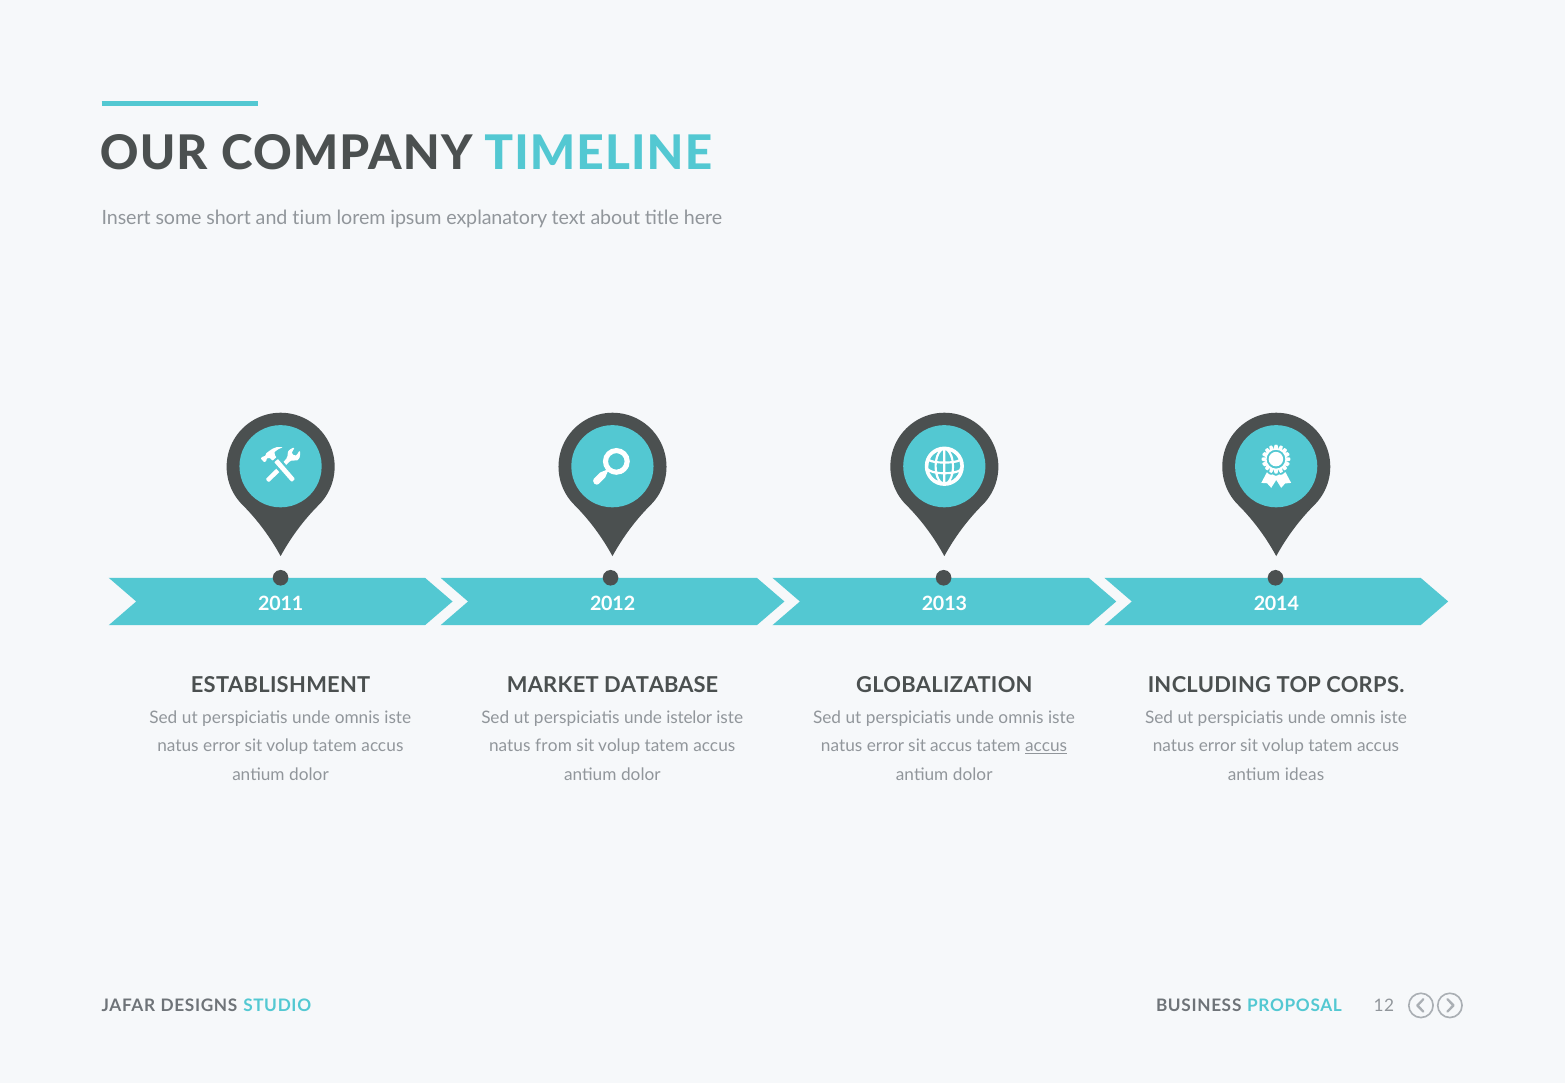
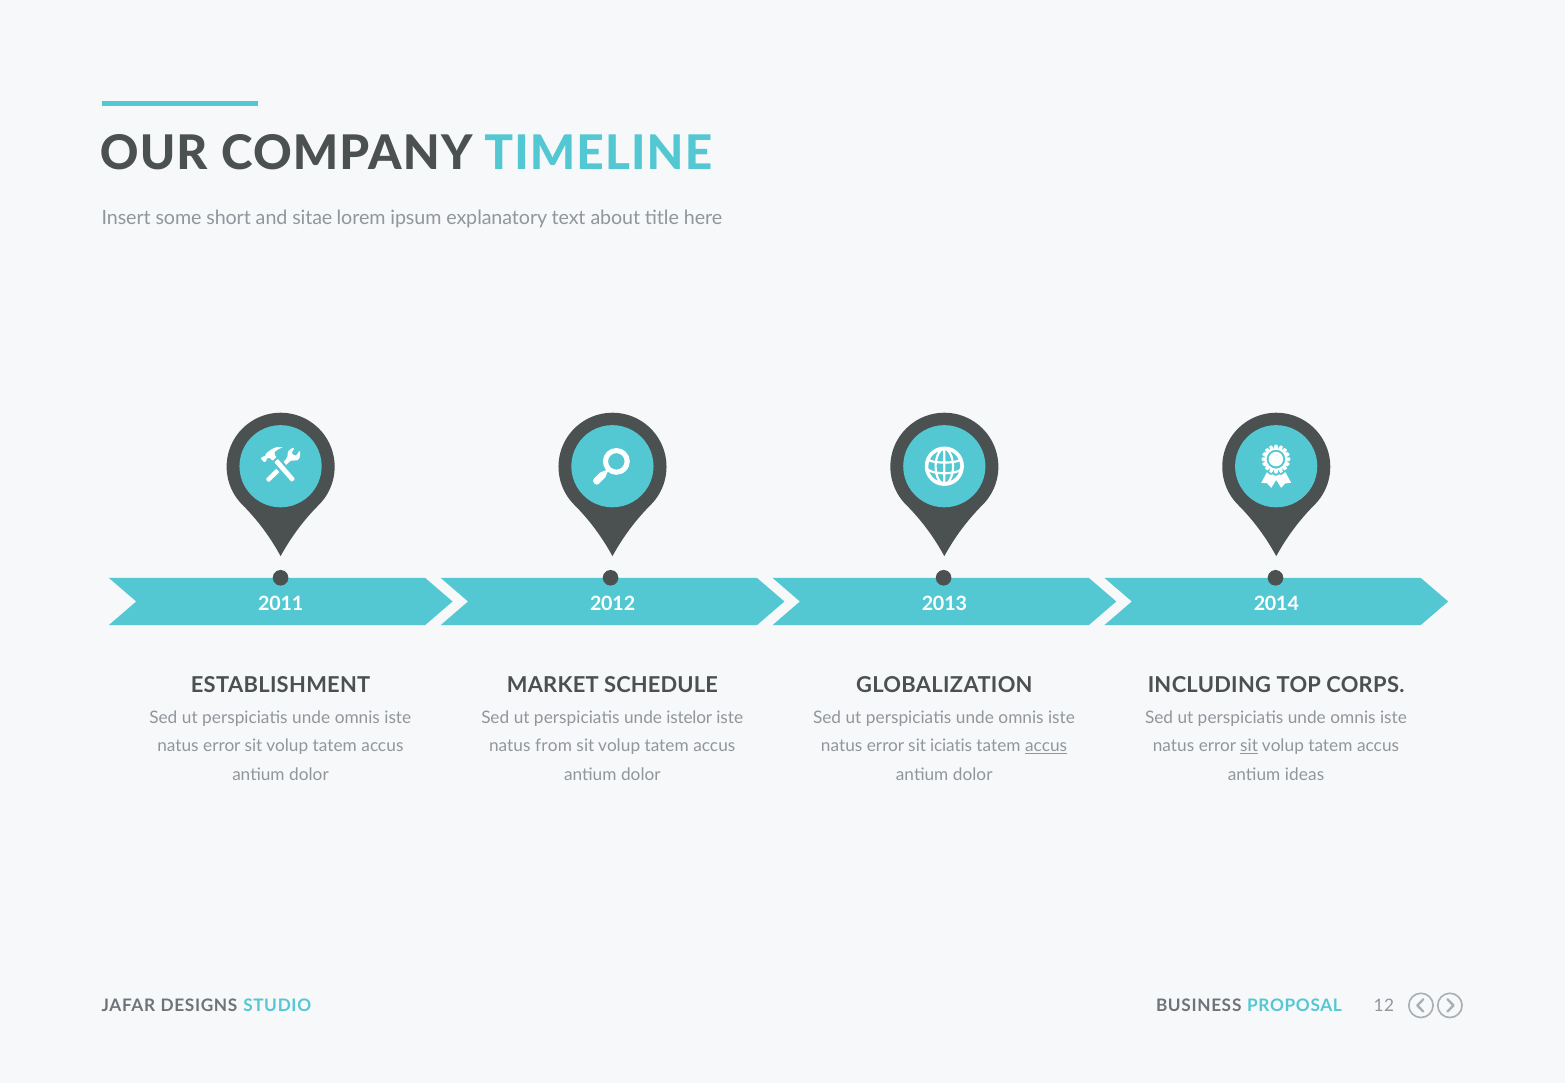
tium: tium -> sitae
DATABASE: DATABASE -> SCHEDULE
sit accus: accus -> iciatis
sit at (1249, 746) underline: none -> present
